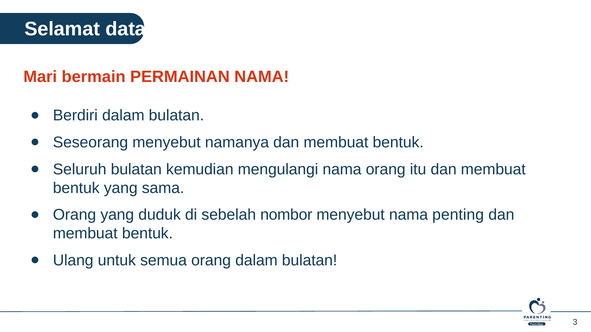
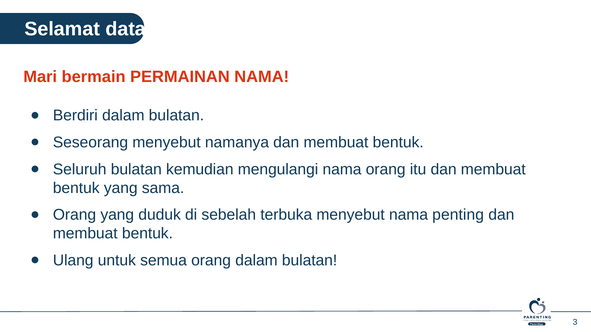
nombor: nombor -> terbuka
